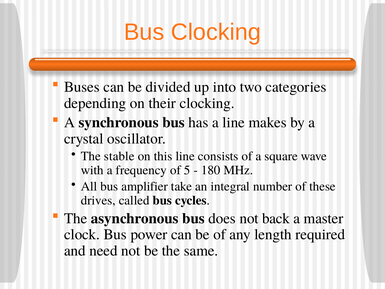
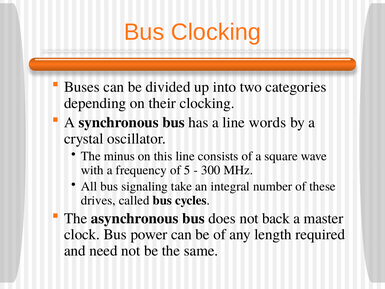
makes: makes -> words
stable: stable -> minus
180: 180 -> 300
amplifier: amplifier -> signaling
